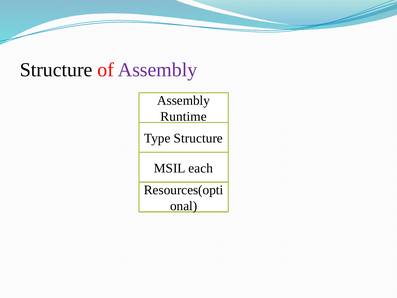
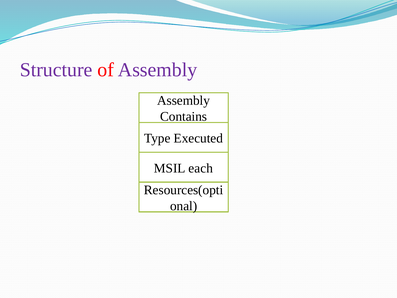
Structure at (56, 70) colour: black -> purple
Runtime: Runtime -> Contains
Type Structure: Structure -> Executed
